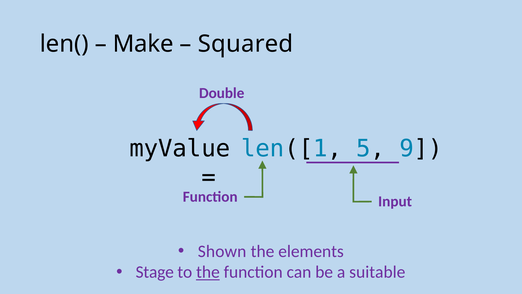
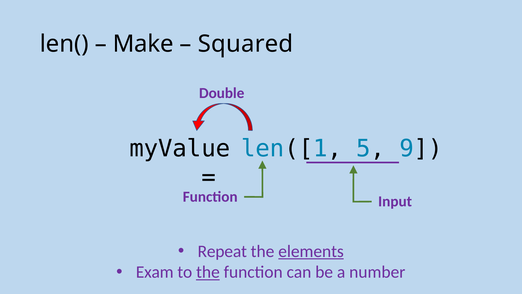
Shown: Shown -> Repeat
elements underline: none -> present
Stage: Stage -> Exam
suitable: suitable -> number
